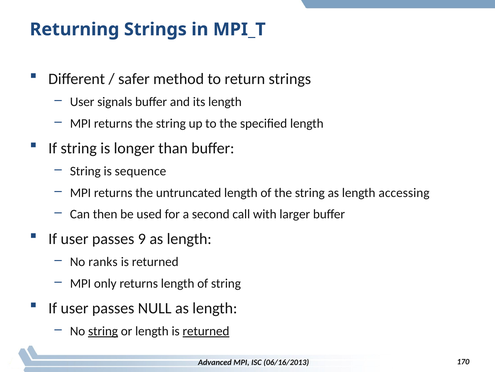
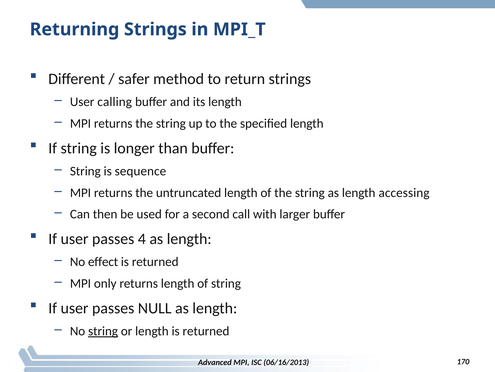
signals: signals -> calling
9: 9 -> 4
ranks: ranks -> effect
returned at (206, 331) underline: present -> none
